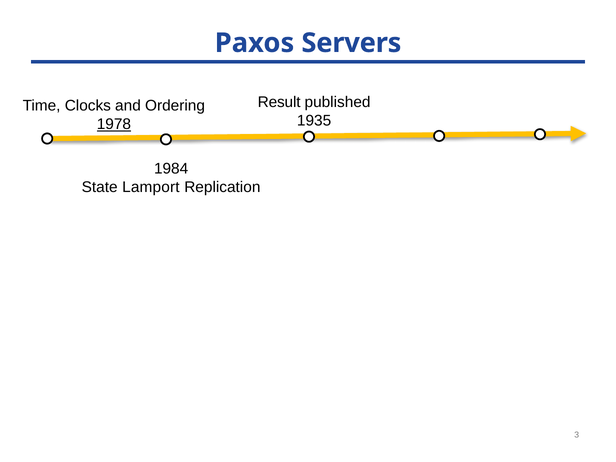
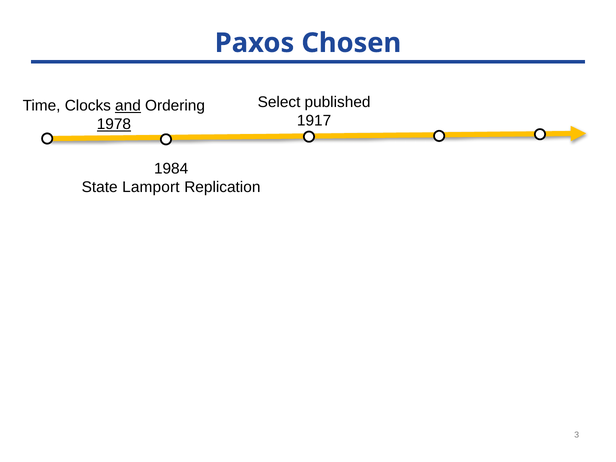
Servers: Servers -> Chosen
Result: Result -> Select
and underline: none -> present
1935: 1935 -> 1917
